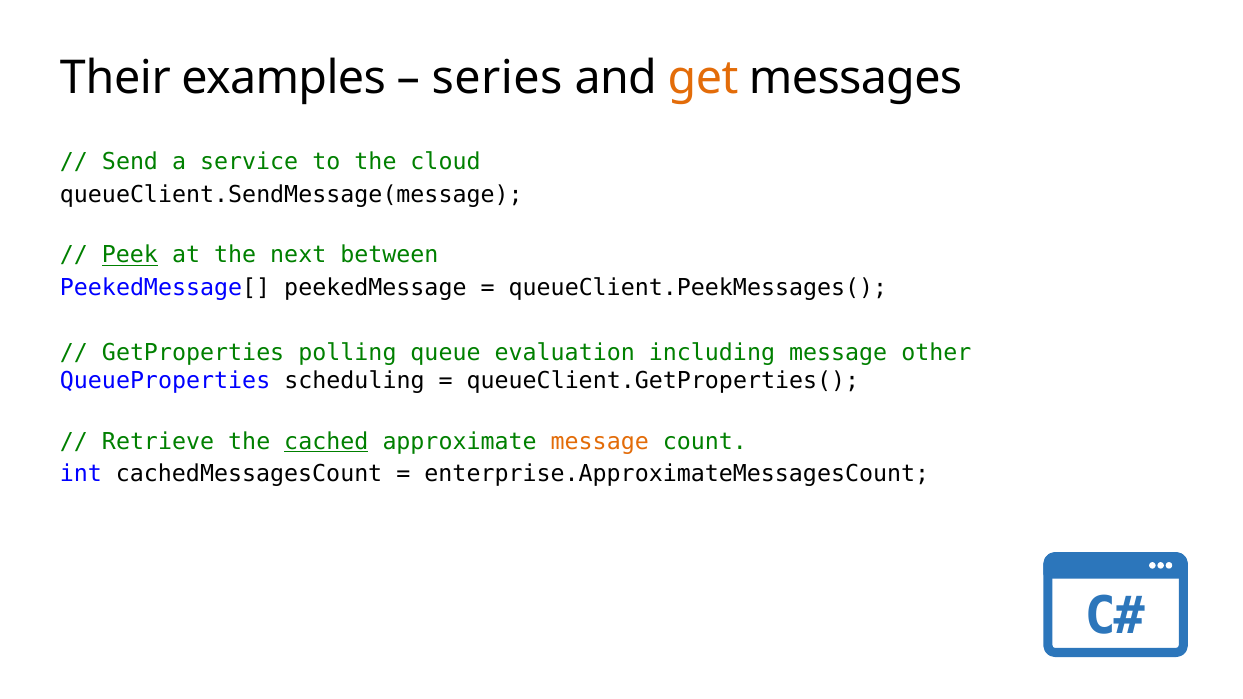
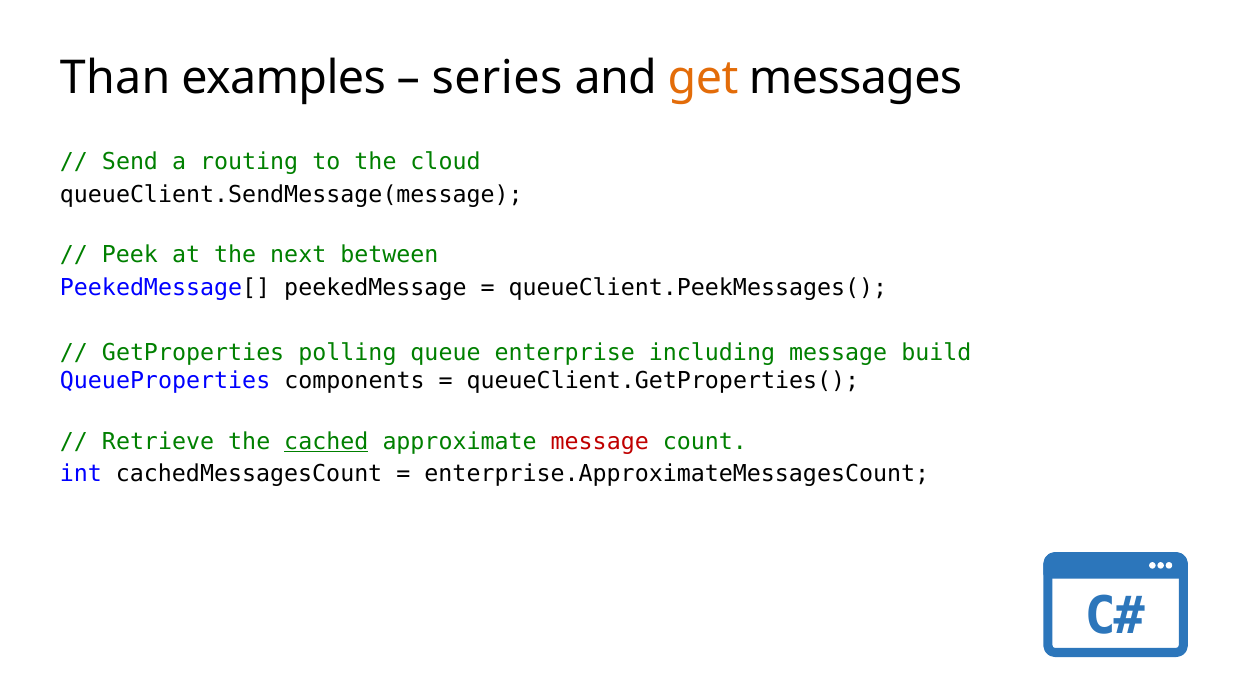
Their: Their -> Than
service: service -> routing
Peek underline: present -> none
evaluation: evaluation -> enterprise
other: other -> build
scheduling: scheduling -> components
message at (600, 442) colour: orange -> red
